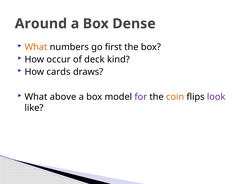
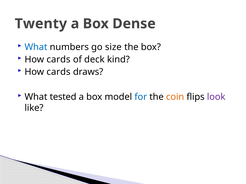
Around: Around -> Twenty
What at (36, 47) colour: orange -> blue
first: first -> size
occur at (59, 60): occur -> cards
above: above -> tested
for colour: purple -> blue
